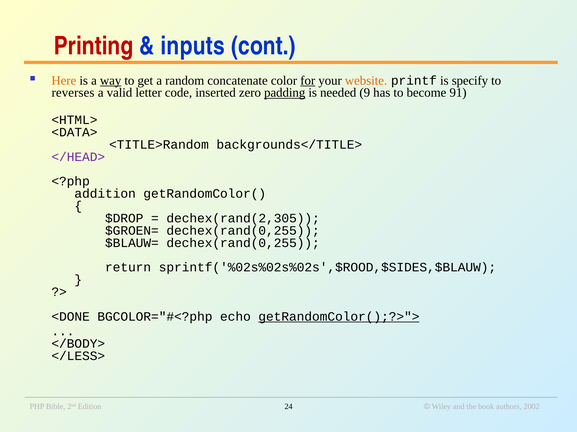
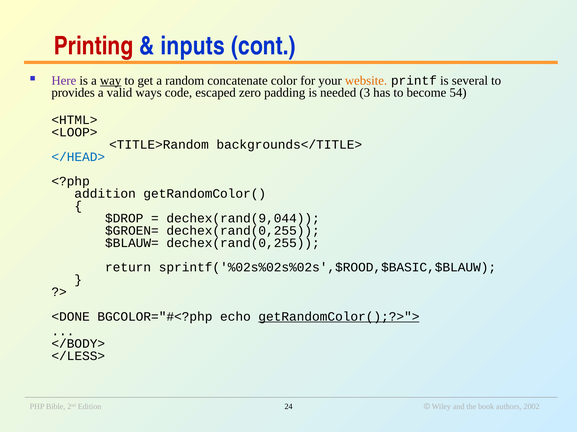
Here colour: orange -> purple
for underline: present -> none
specify: specify -> several
reverses: reverses -> provides
letter: letter -> ways
inserted: inserted -> escaped
padding underline: present -> none
9: 9 -> 3
91: 91 -> 54
<DATA>: <DATA> -> <LOOP>
</HEAD> colour: purple -> blue
dechex(rand(2,305: dechex(rand(2,305 -> dechex(rand(9,044
sprintf('%02s%02s%02s',$ROOD,$SIDES,$BLAUW: sprintf('%02s%02s%02s',$ROOD,$SIDES,$BLAUW -> sprintf('%02s%02s%02s',$ROOD,$BASIC,$BLAUW
